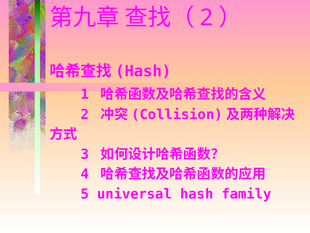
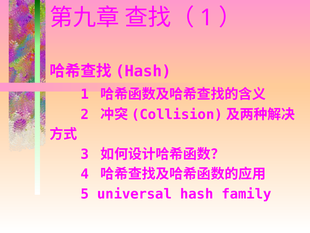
2 at (206, 18): 2 -> 1
